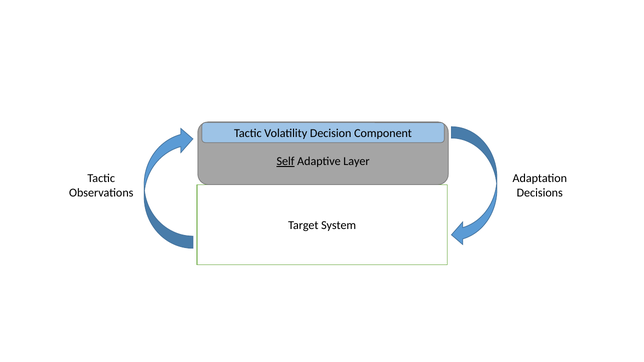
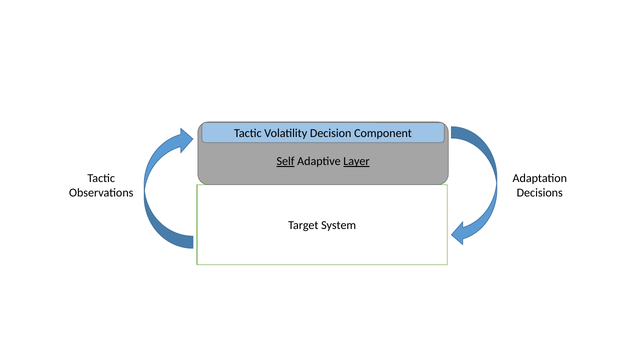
Layer underline: none -> present
